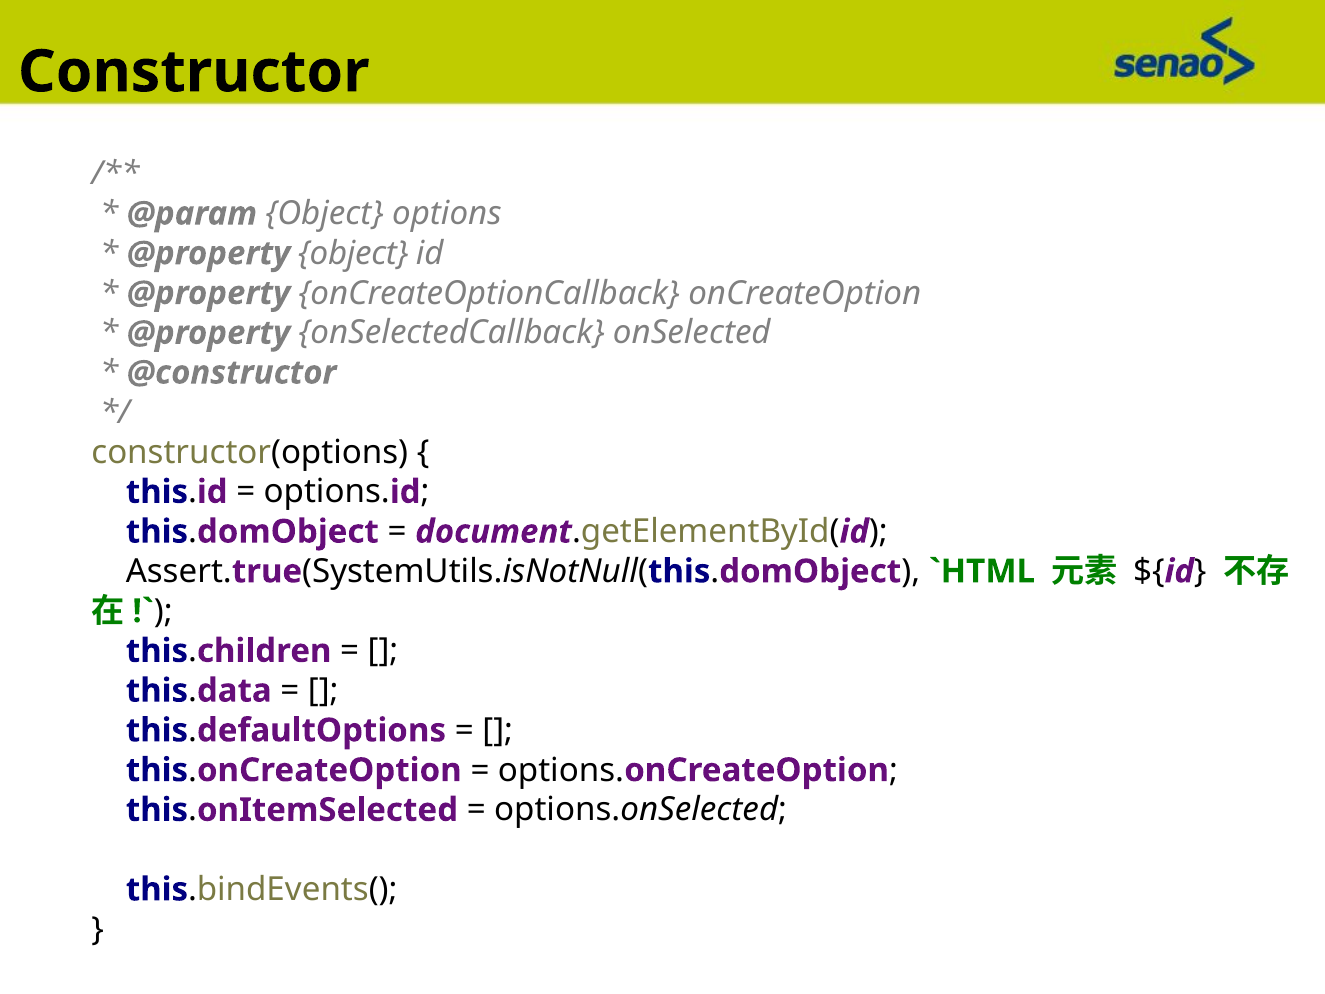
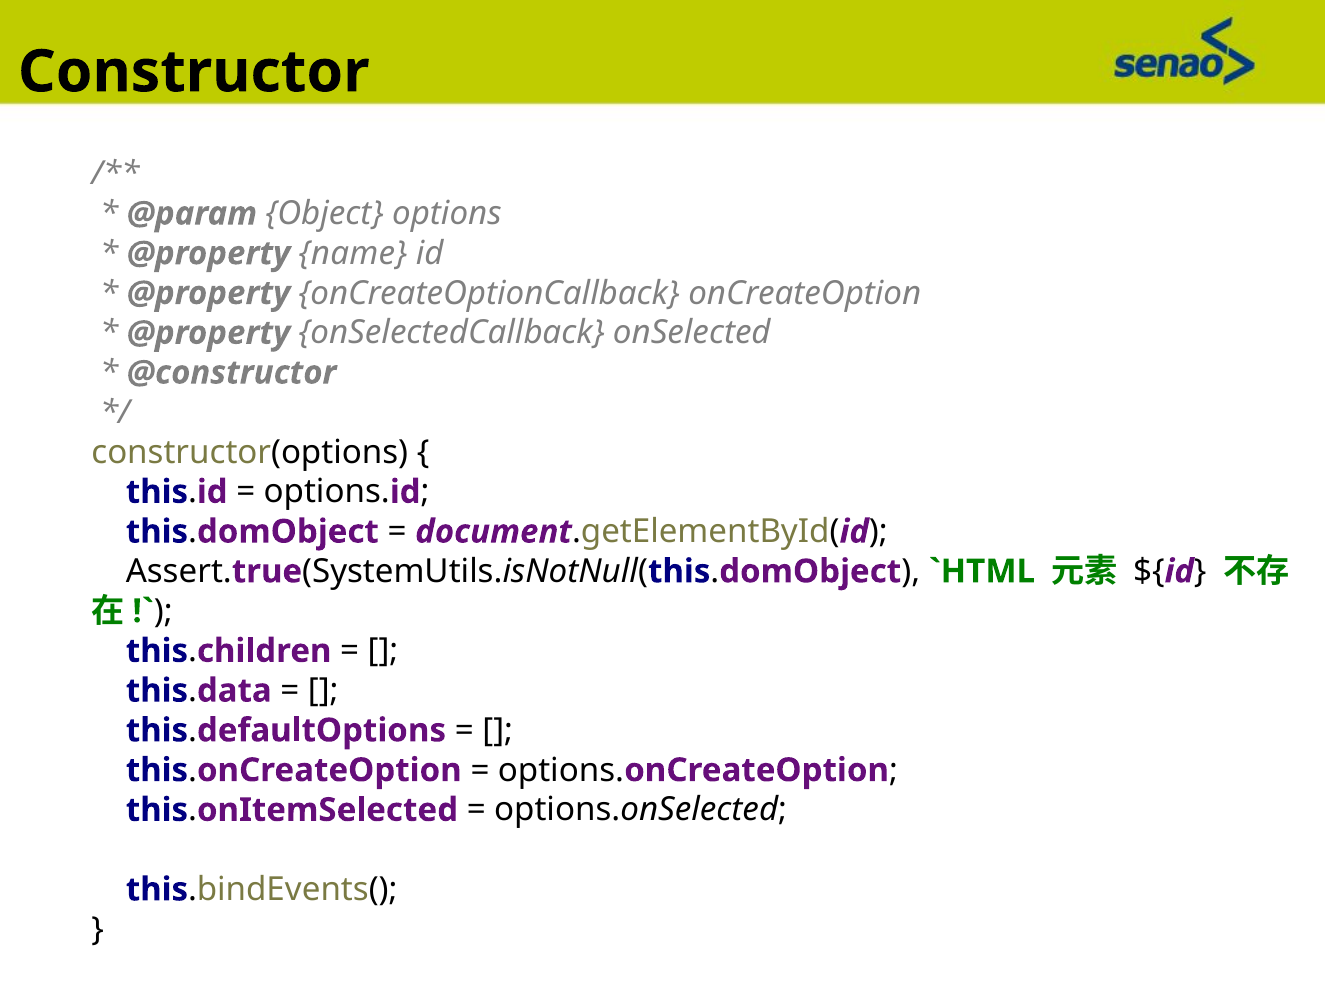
@property object: object -> name
